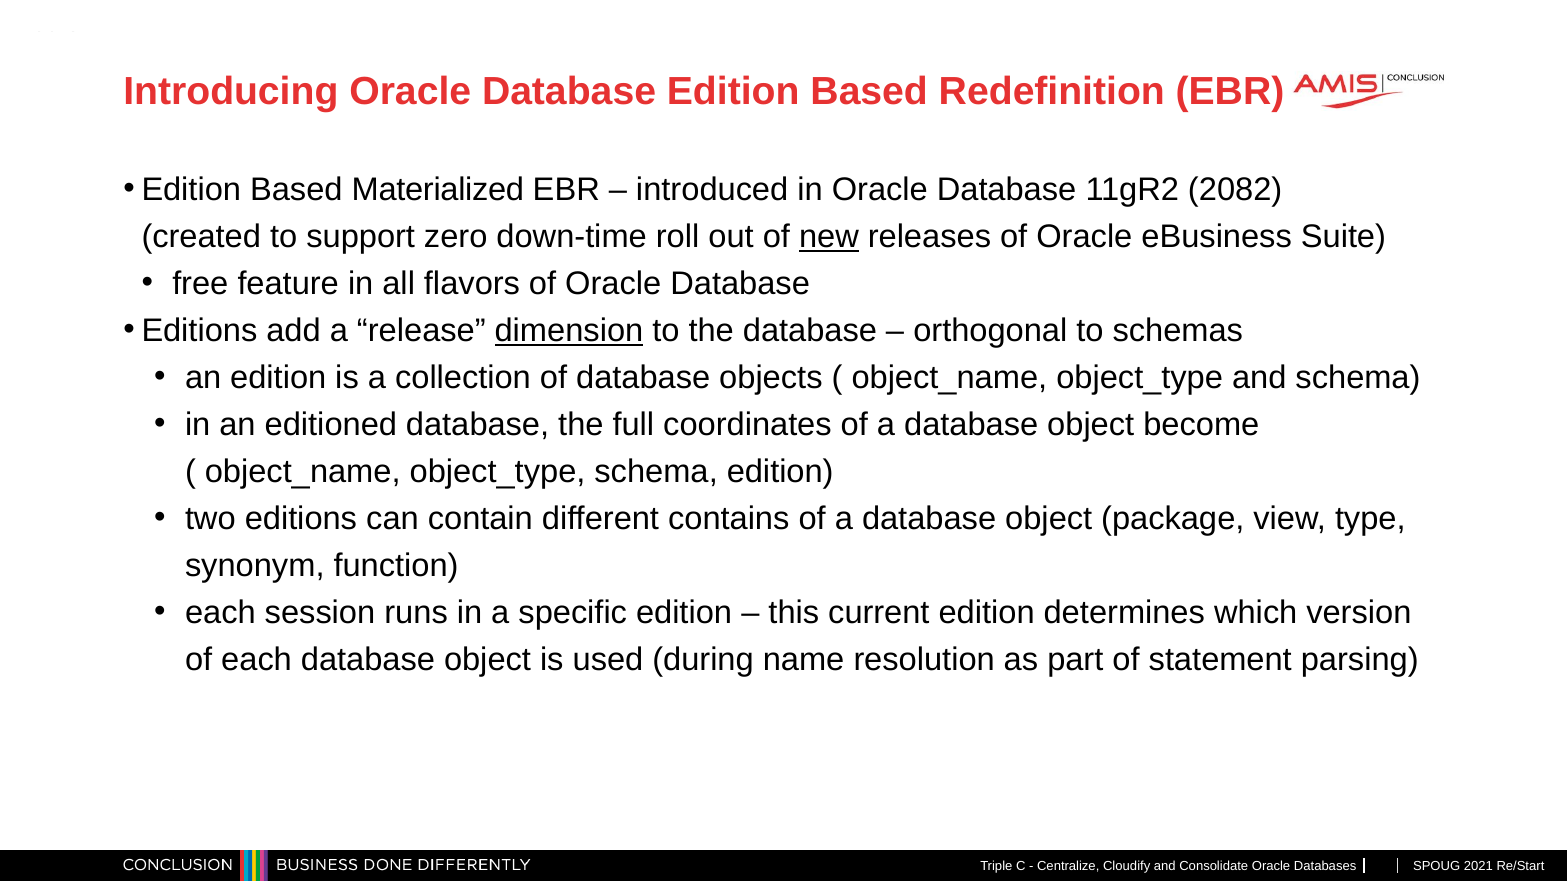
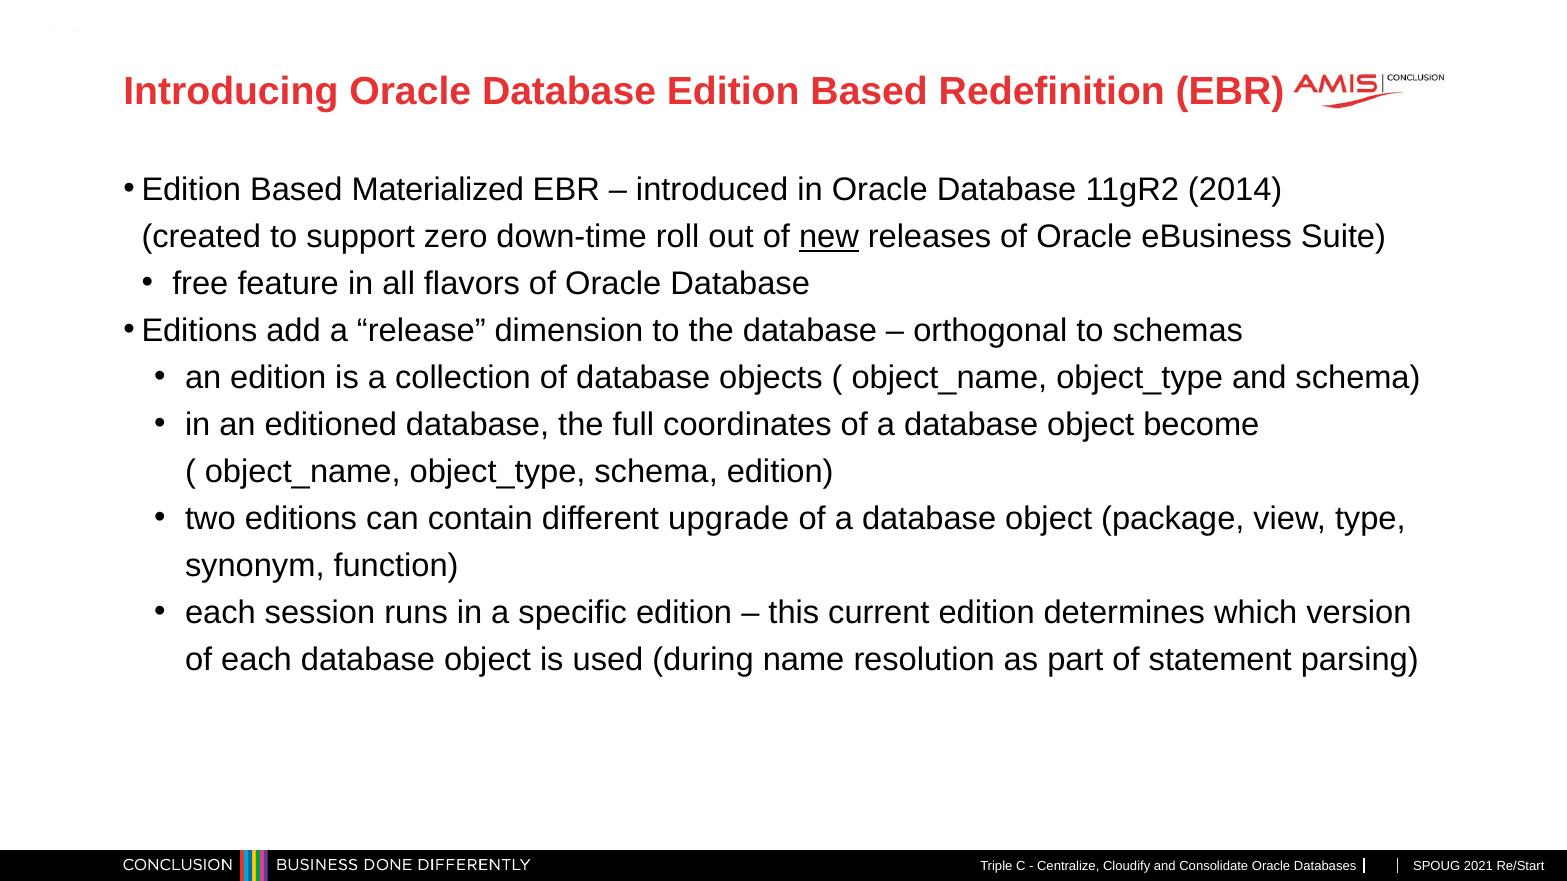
2082: 2082 -> 2014
dimension underline: present -> none
contains: contains -> upgrade
